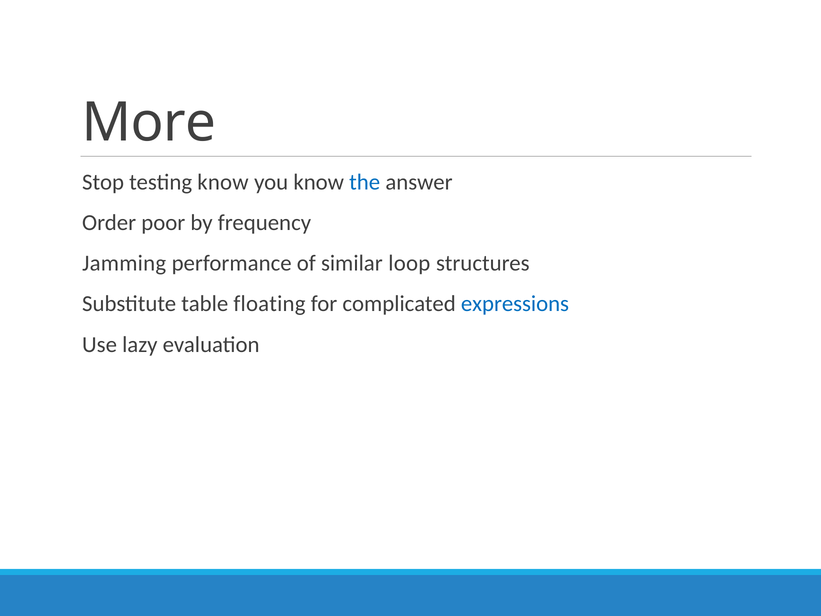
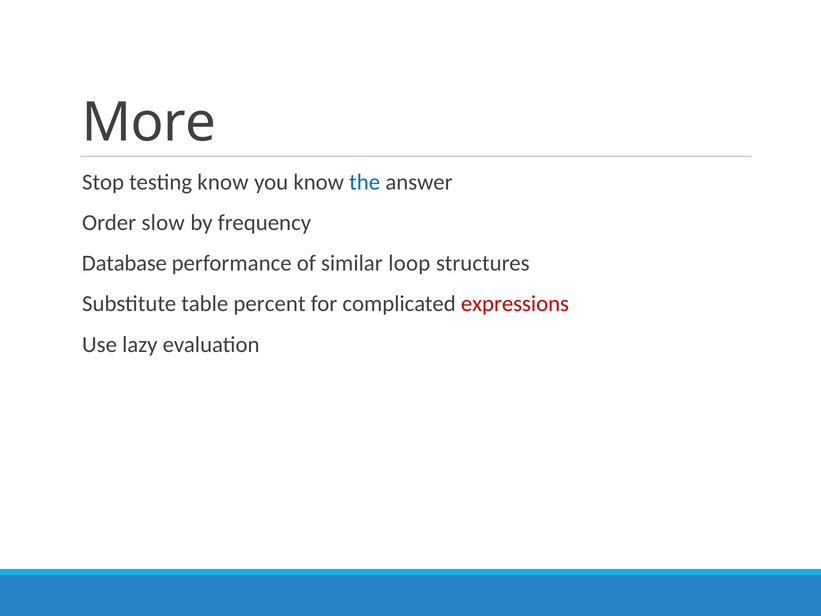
poor: poor -> slow
Jamming: Jamming -> Database
floating: floating -> percent
expressions colour: blue -> red
